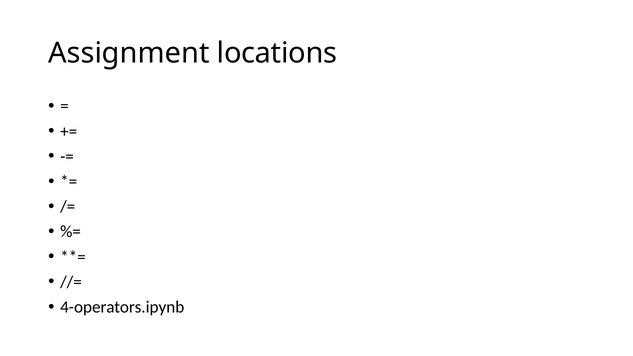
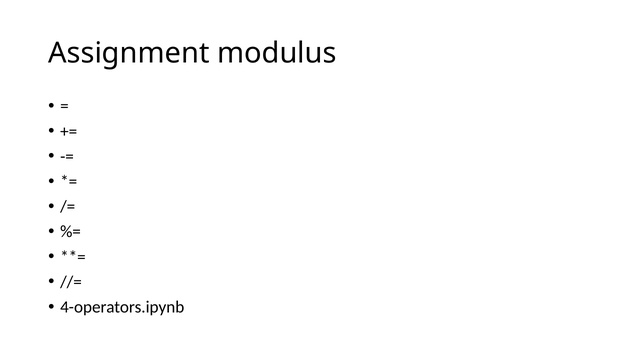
locations: locations -> modulus
